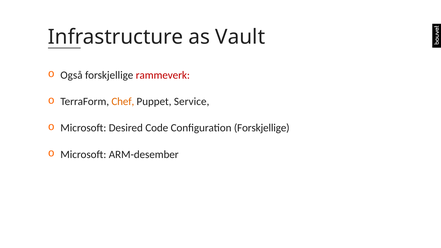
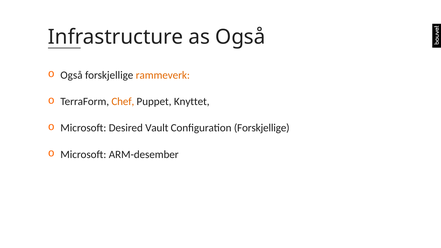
as Vault: Vault -> Også
rammeverk colour: red -> orange
Service: Service -> Knyttet
Code: Code -> Vault
